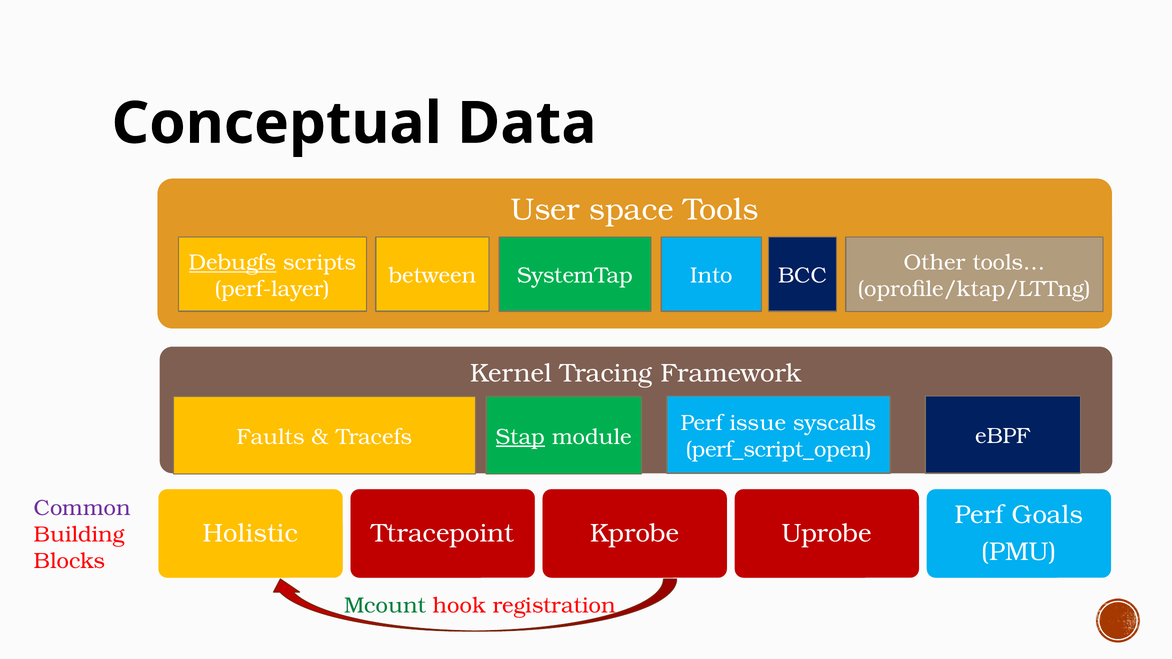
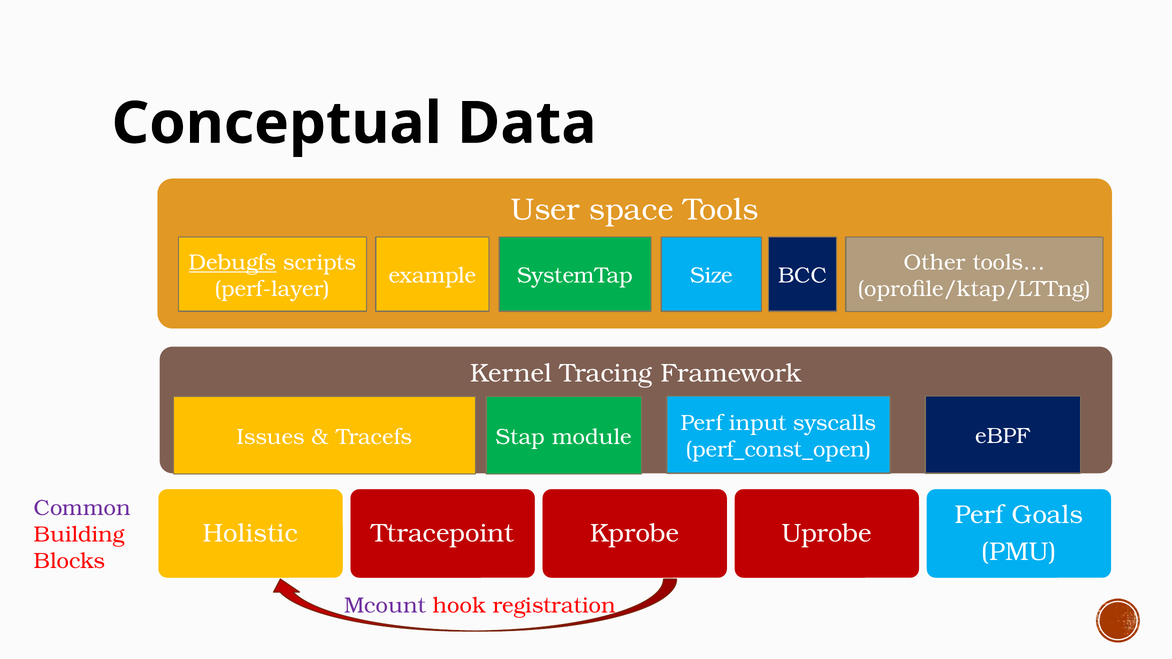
between: between -> example
Into: Into -> Size
issue: issue -> input
Faults: Faults -> Issues
Stap underline: present -> none
perf_script_open: perf_script_open -> perf_const_open
Mcount colour: green -> purple
